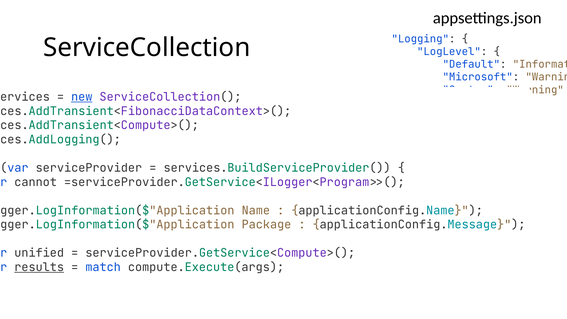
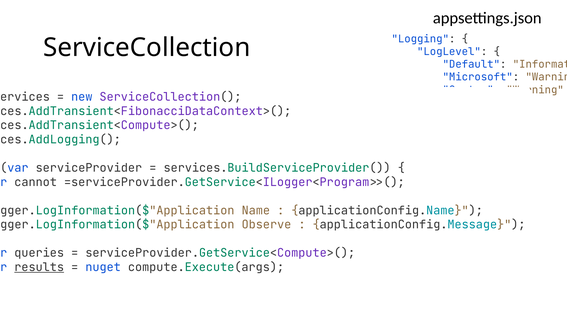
new underline: present -> none
Package: Package -> Observe
unified: unified -> queries
match: match -> nuget
